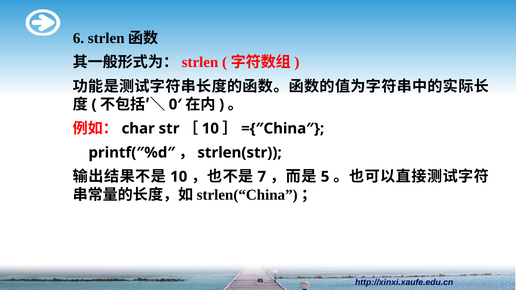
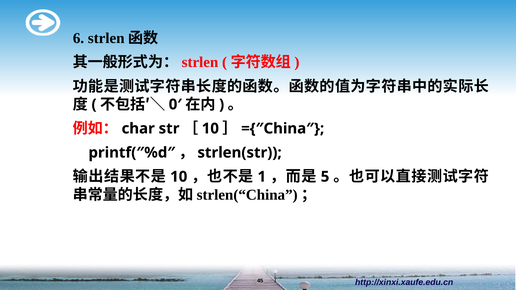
7: 7 -> 1
